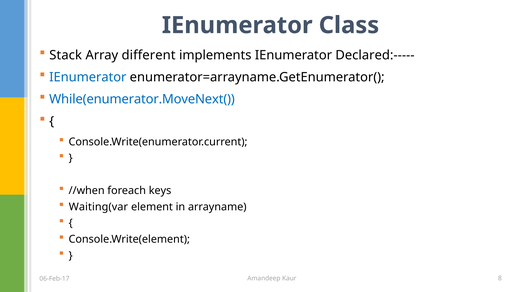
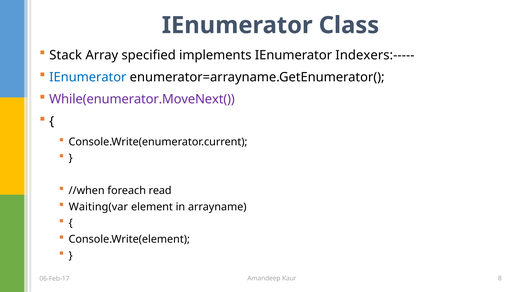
different: different -> specified
Declared:-----: Declared:----- -> Indexers:-----
While(enumerator.MoveNext( colour: blue -> purple
keys: keys -> read
